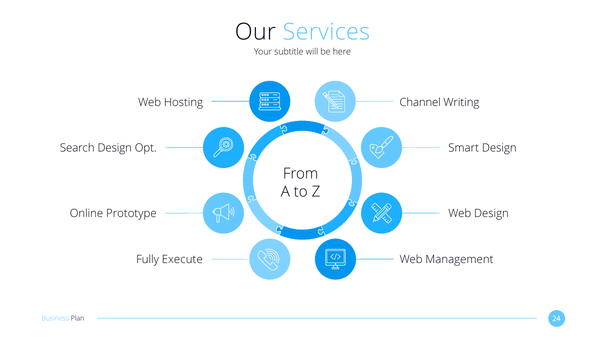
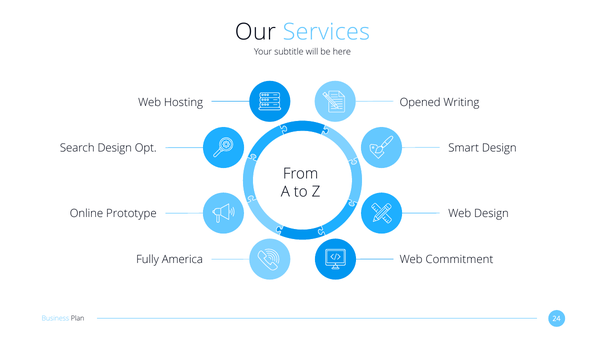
Channel: Channel -> Opened
Execute: Execute -> America
Management: Management -> Commitment
